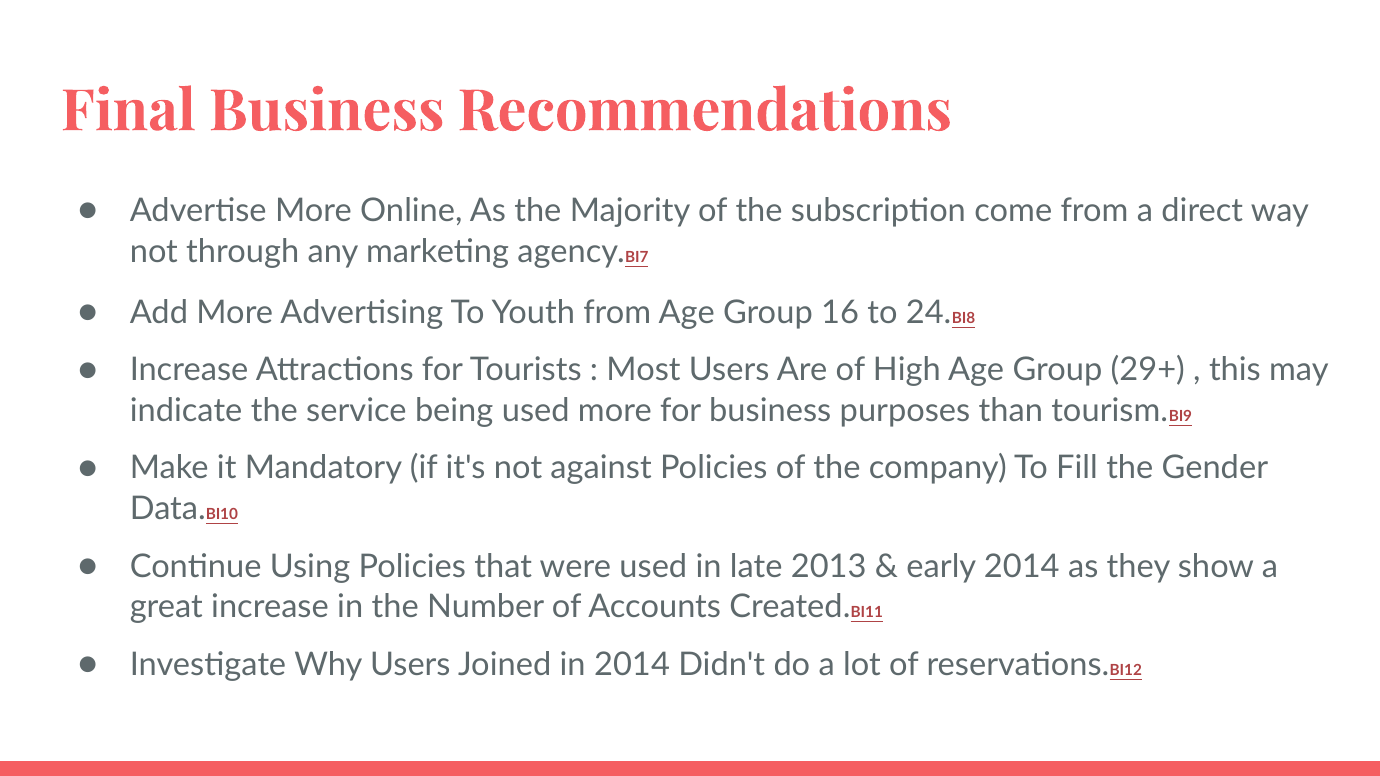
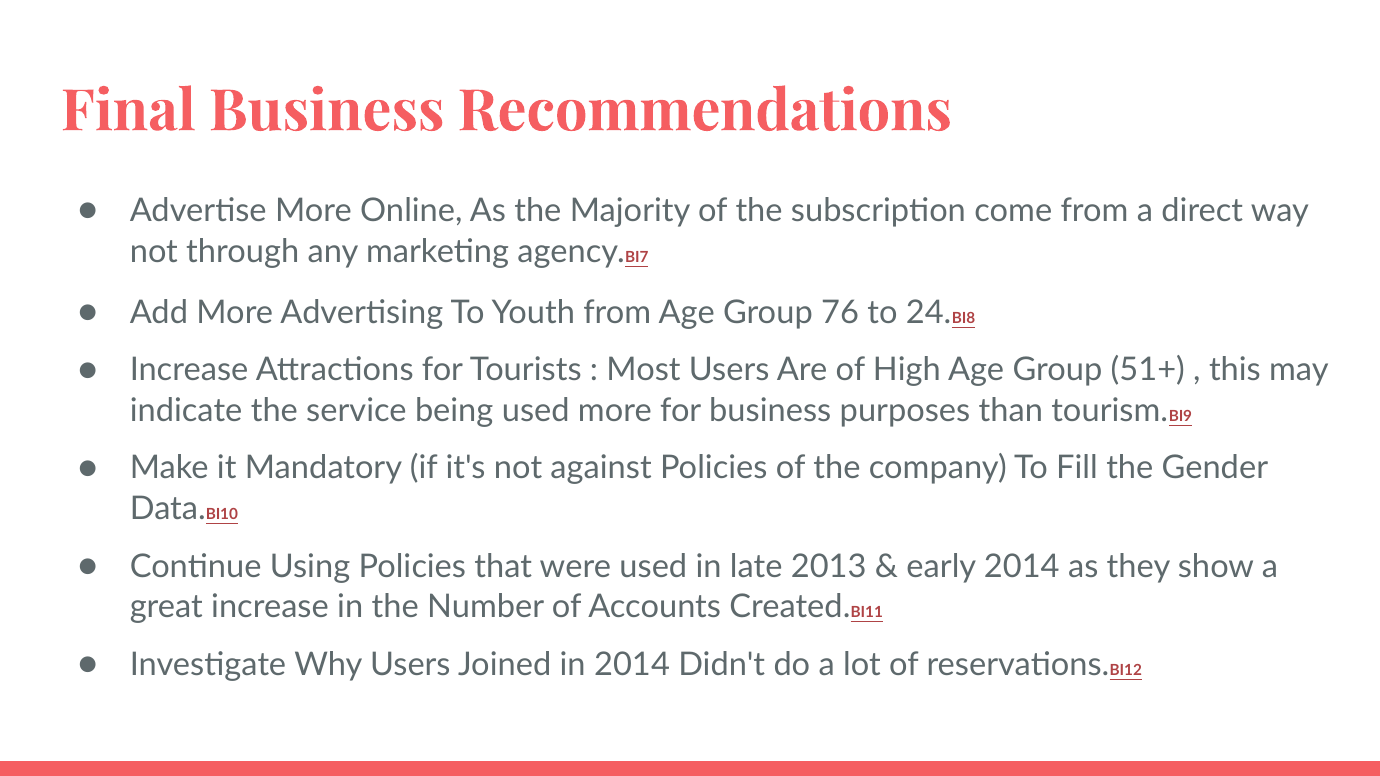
16: 16 -> 76
29+: 29+ -> 51+
